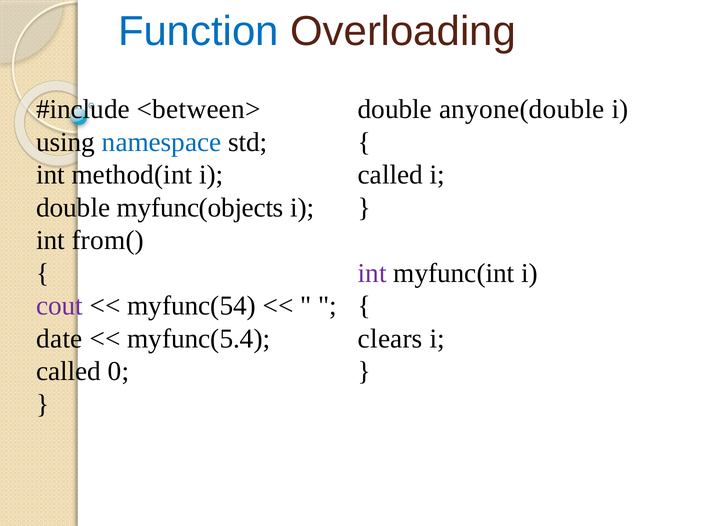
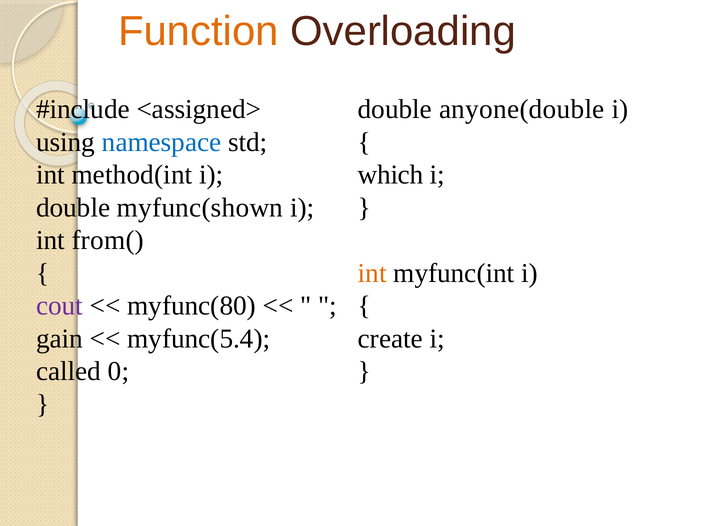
Function colour: blue -> orange
<between>: <between> -> <assigned>
called at (390, 175): called -> which
myfunc(objects: myfunc(objects -> myfunc(shown
int at (372, 273) colour: purple -> orange
myfunc(54: myfunc(54 -> myfunc(80
date: date -> gain
clears: clears -> create
